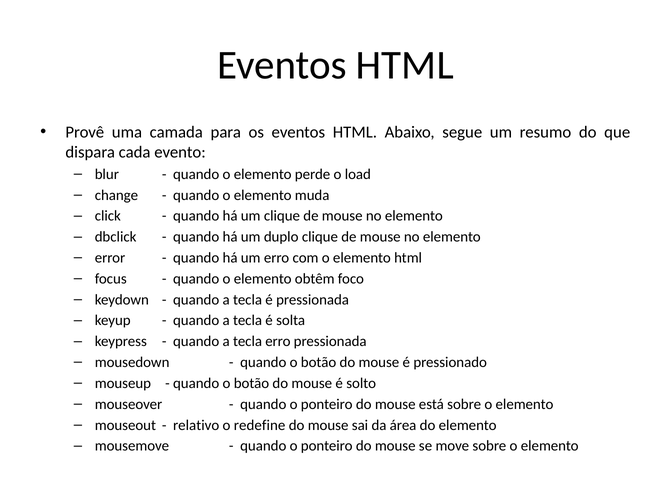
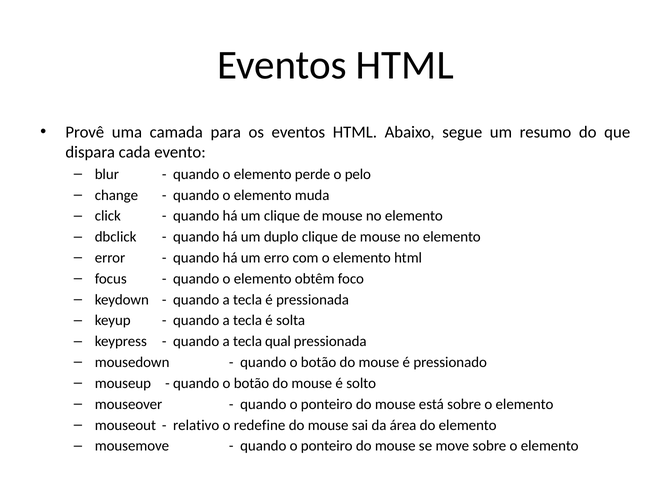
load: load -> pelo
tecla erro: erro -> qual
